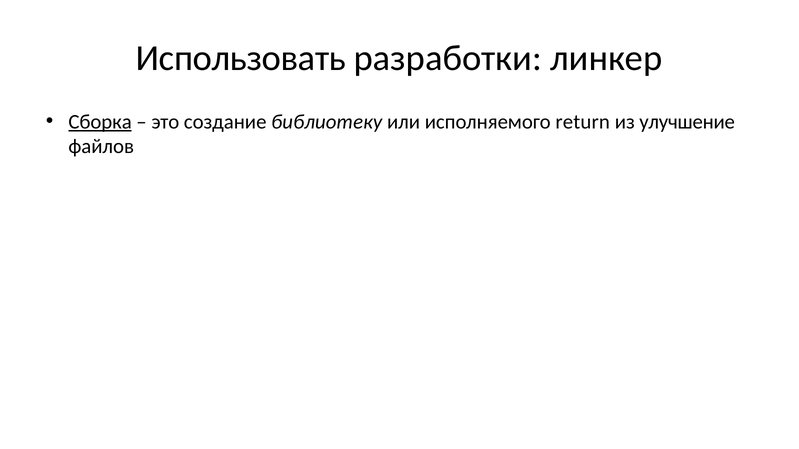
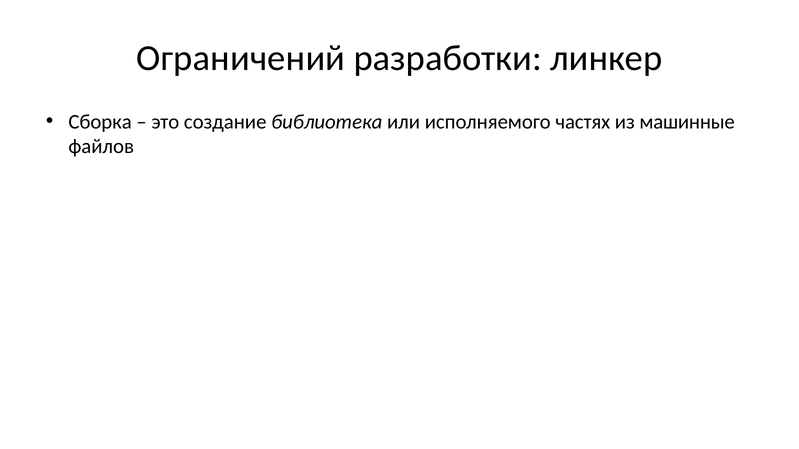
Использовать: Использовать -> Ограничений
Сборка underline: present -> none
создание библиотеку: библиотеку -> библиотека
или исполняемого return: return -> частях
улучшение: улучшение -> машинные
